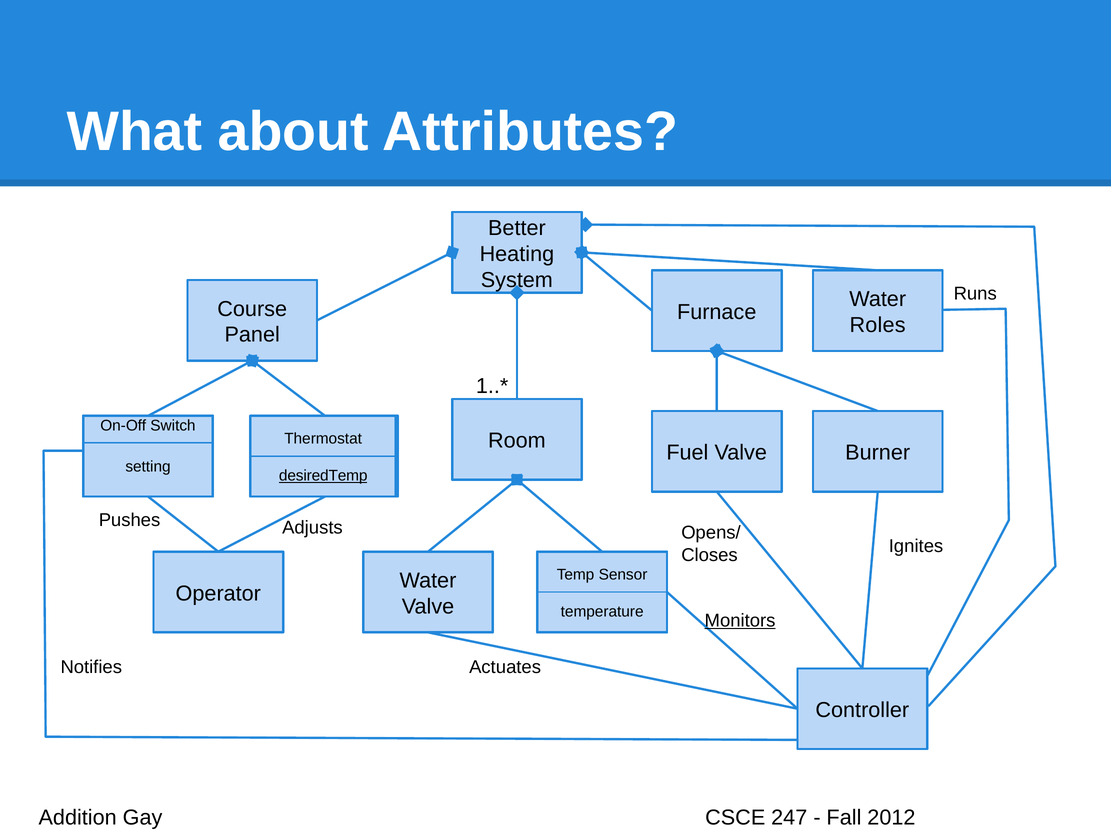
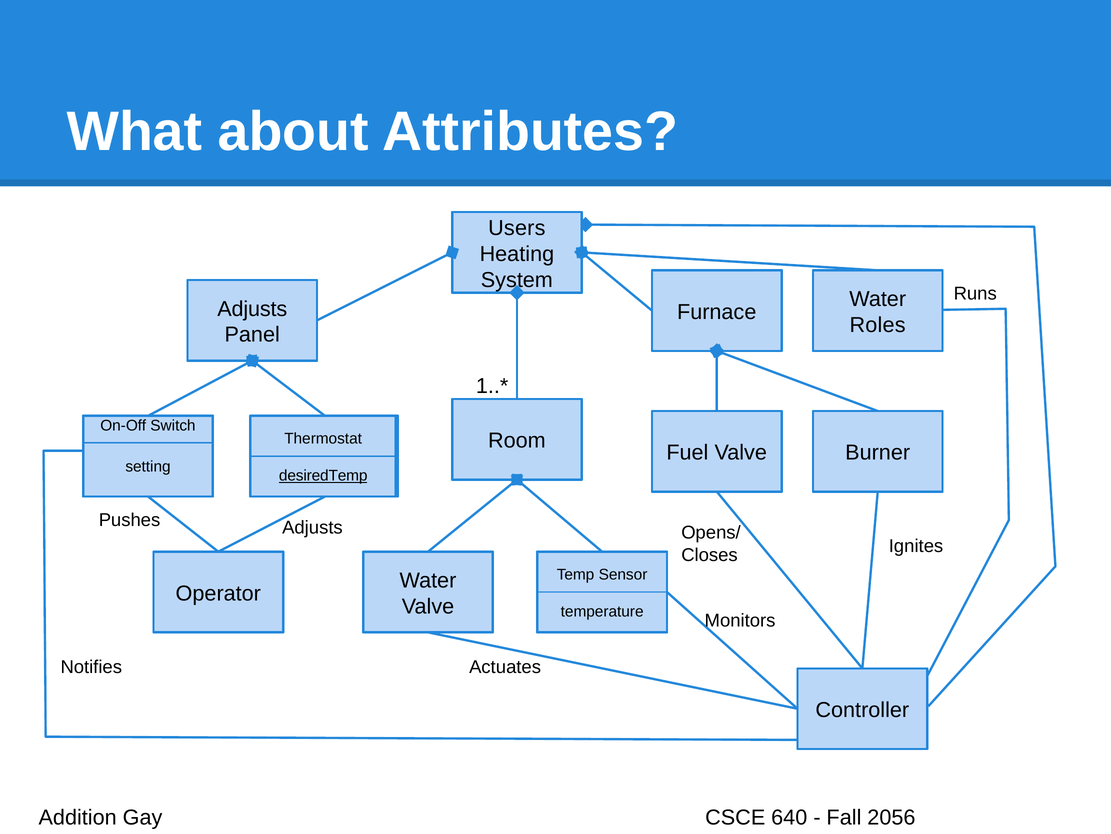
Better: Better -> Users
Course at (252, 309): Course -> Adjusts
Monitors underline: present -> none
247: 247 -> 640
2012: 2012 -> 2056
